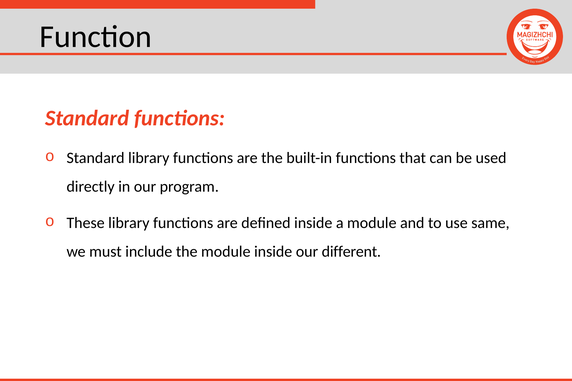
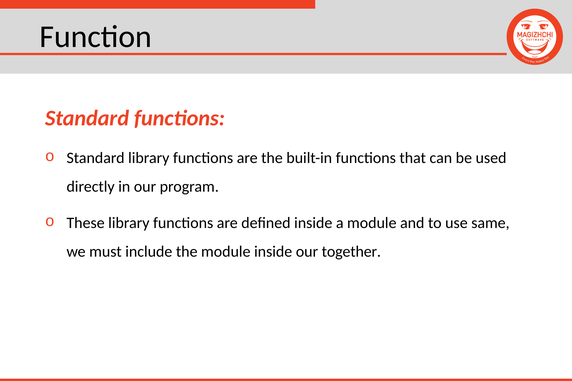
different: different -> together
